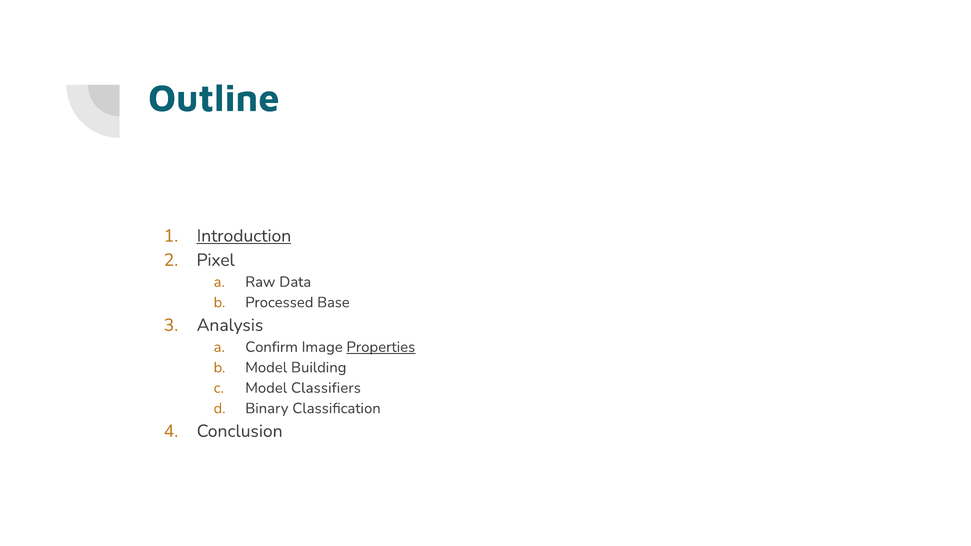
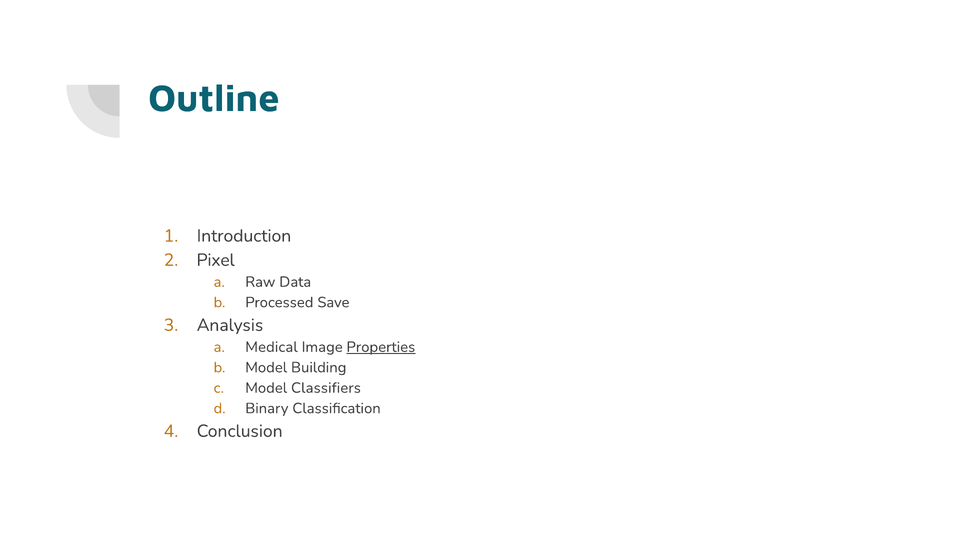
Introduction underline: present -> none
Base: Base -> Save
Confirm: Confirm -> Medical
